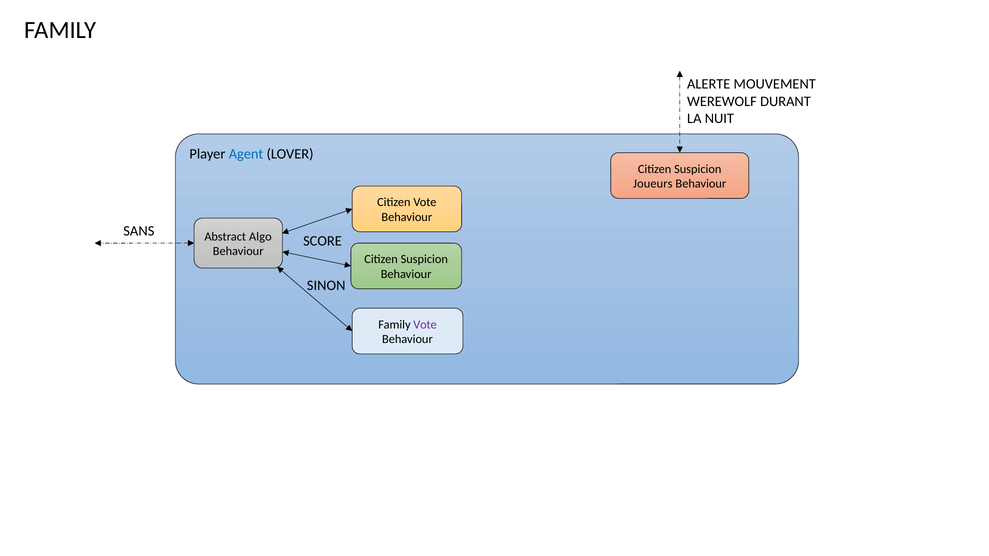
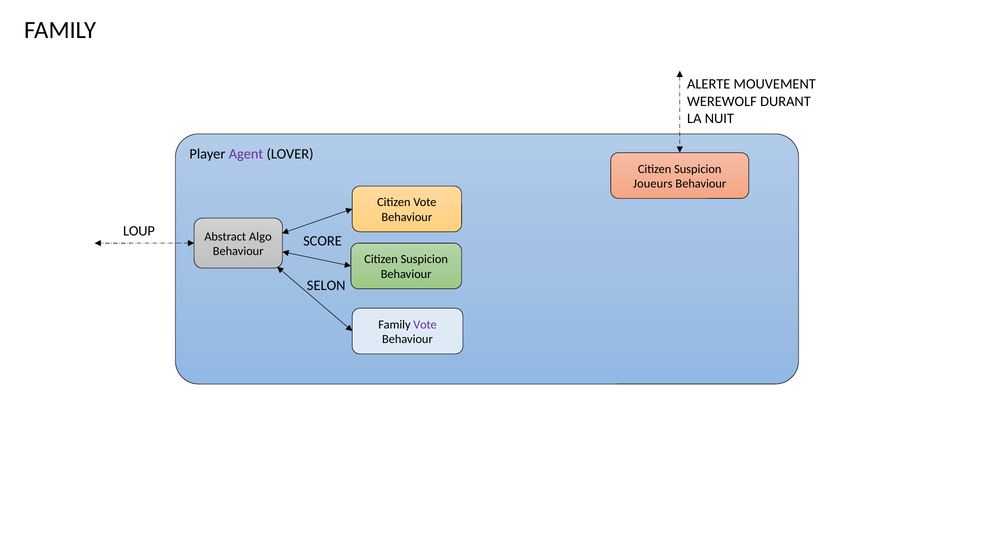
Agent colour: blue -> purple
SANS: SANS -> LOUP
SINON: SINON -> SELON
